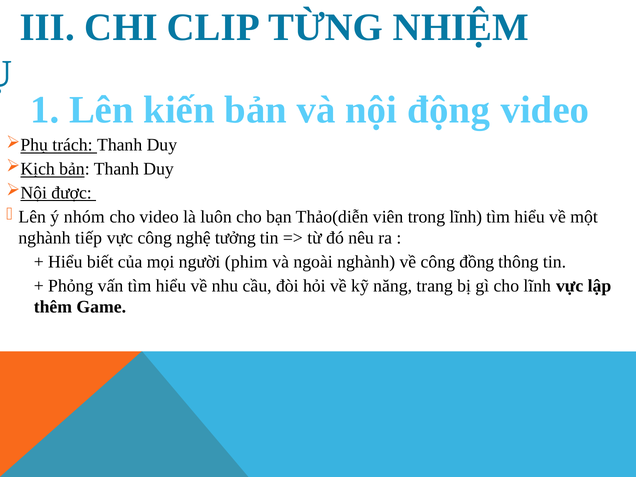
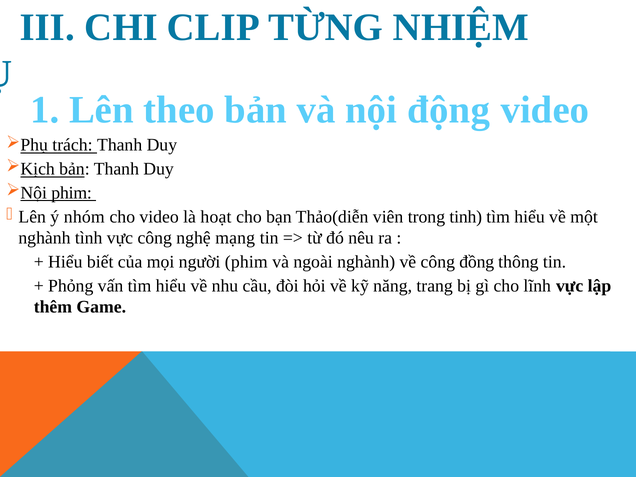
kiến: kiến -> theo
được at (72, 193): được -> phim
luôn: luôn -> hoạt
trong lĩnh: lĩnh -> tinh
tiếp: tiếp -> tình
tưởng: tưởng -> mạng
